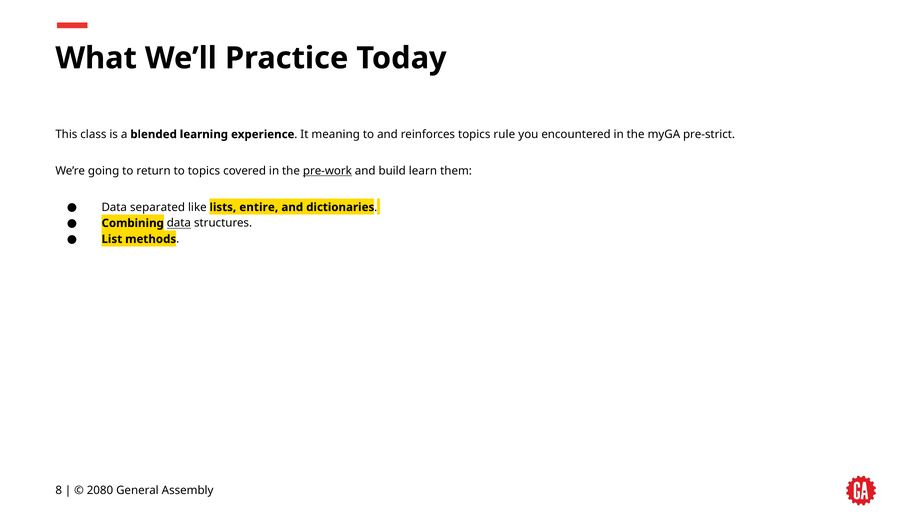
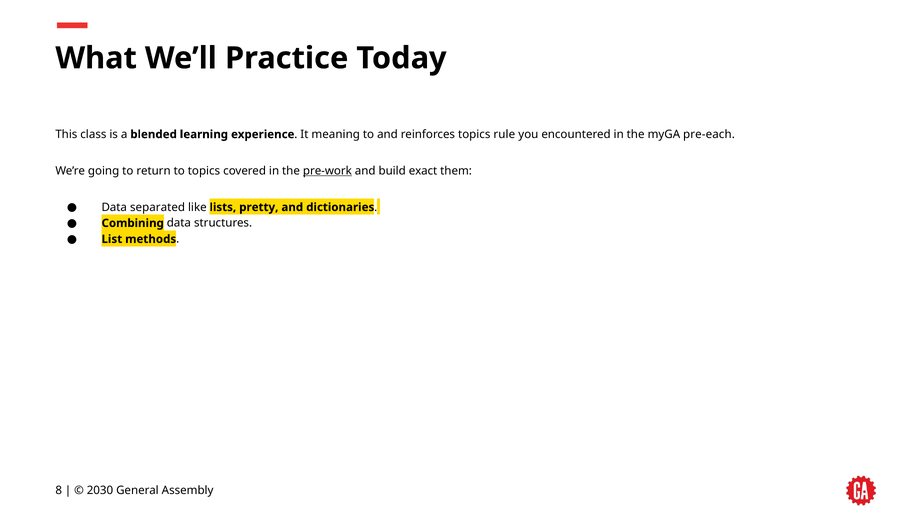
pre-strict: pre-strict -> pre-each
learn: learn -> exact
entire: entire -> pretty
data at (179, 223) underline: present -> none
2080: 2080 -> 2030
